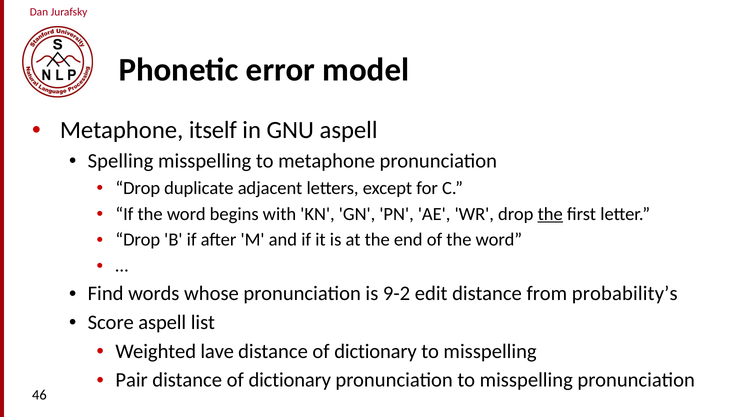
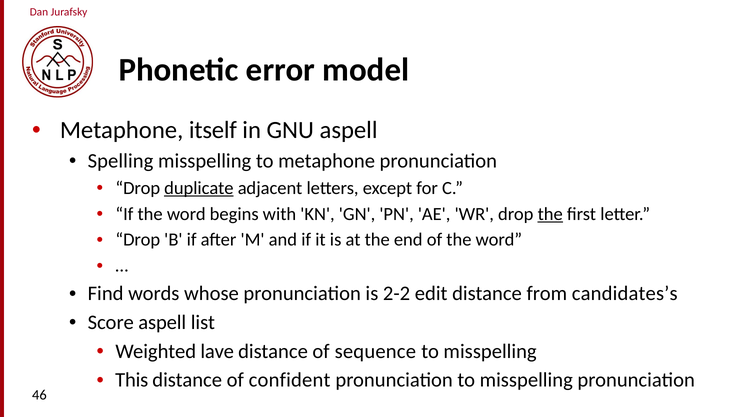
duplicate underline: none -> present
9-2: 9-2 -> 2-2
probability’s: probability’s -> candidates’s
dictionary at (376, 351): dictionary -> sequence
Pair: Pair -> This
dictionary at (290, 380): dictionary -> confident
